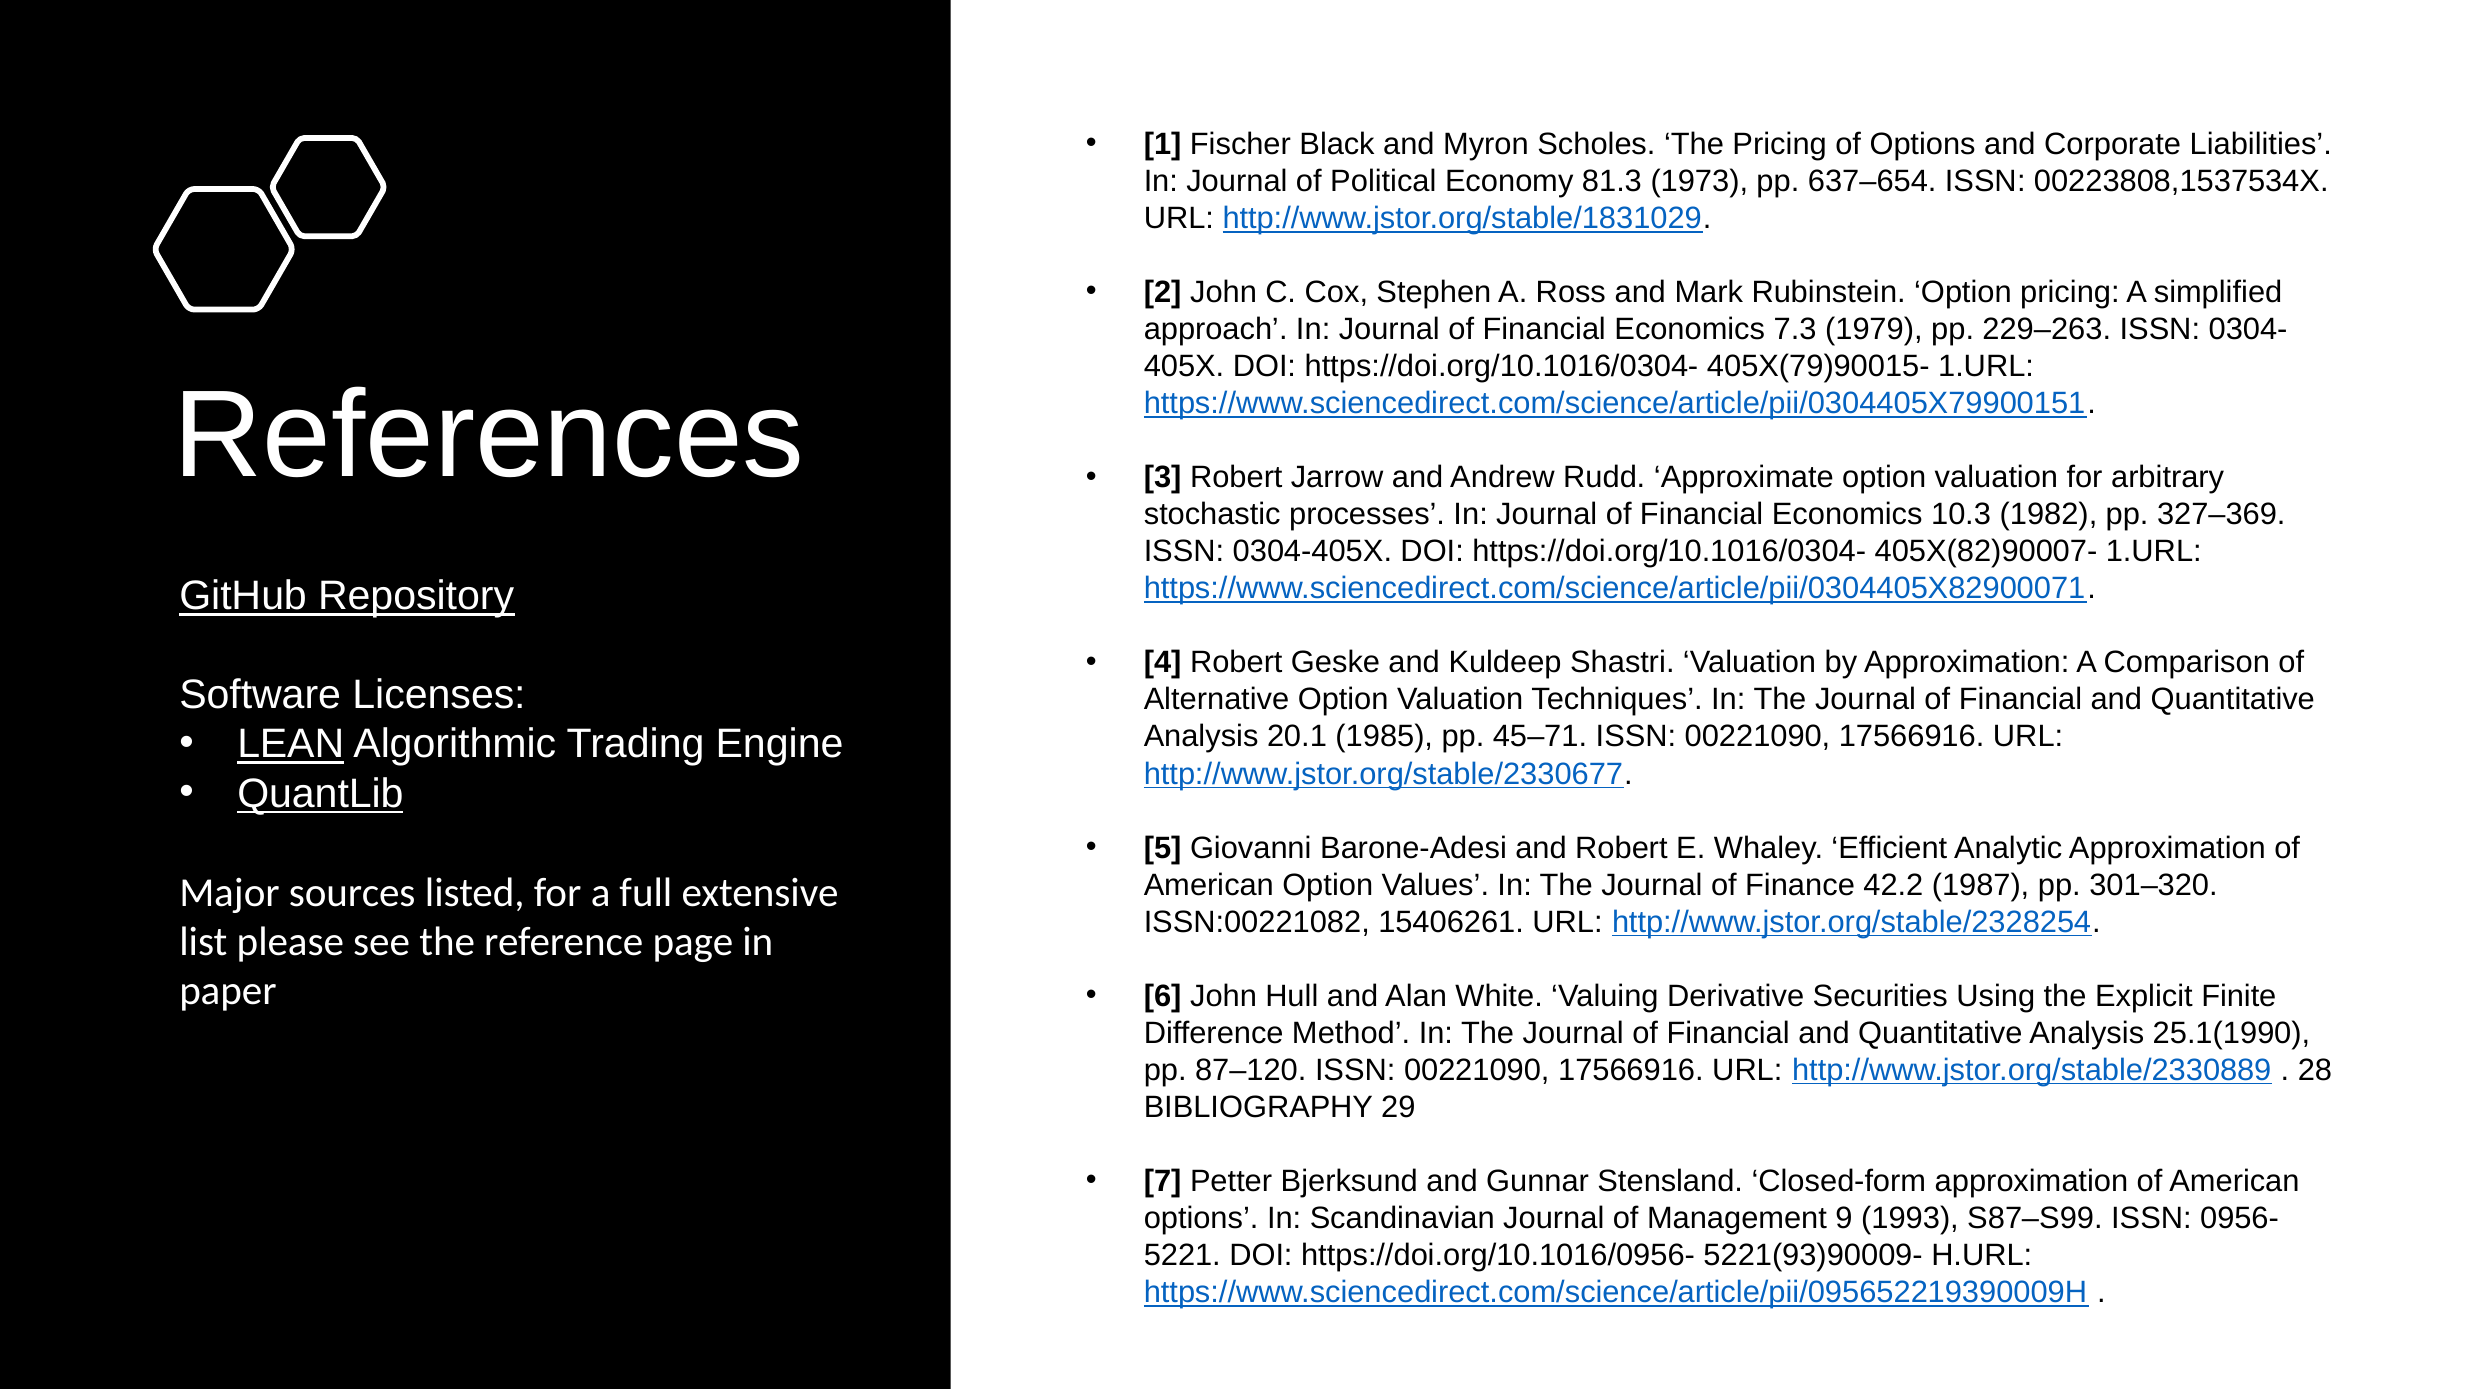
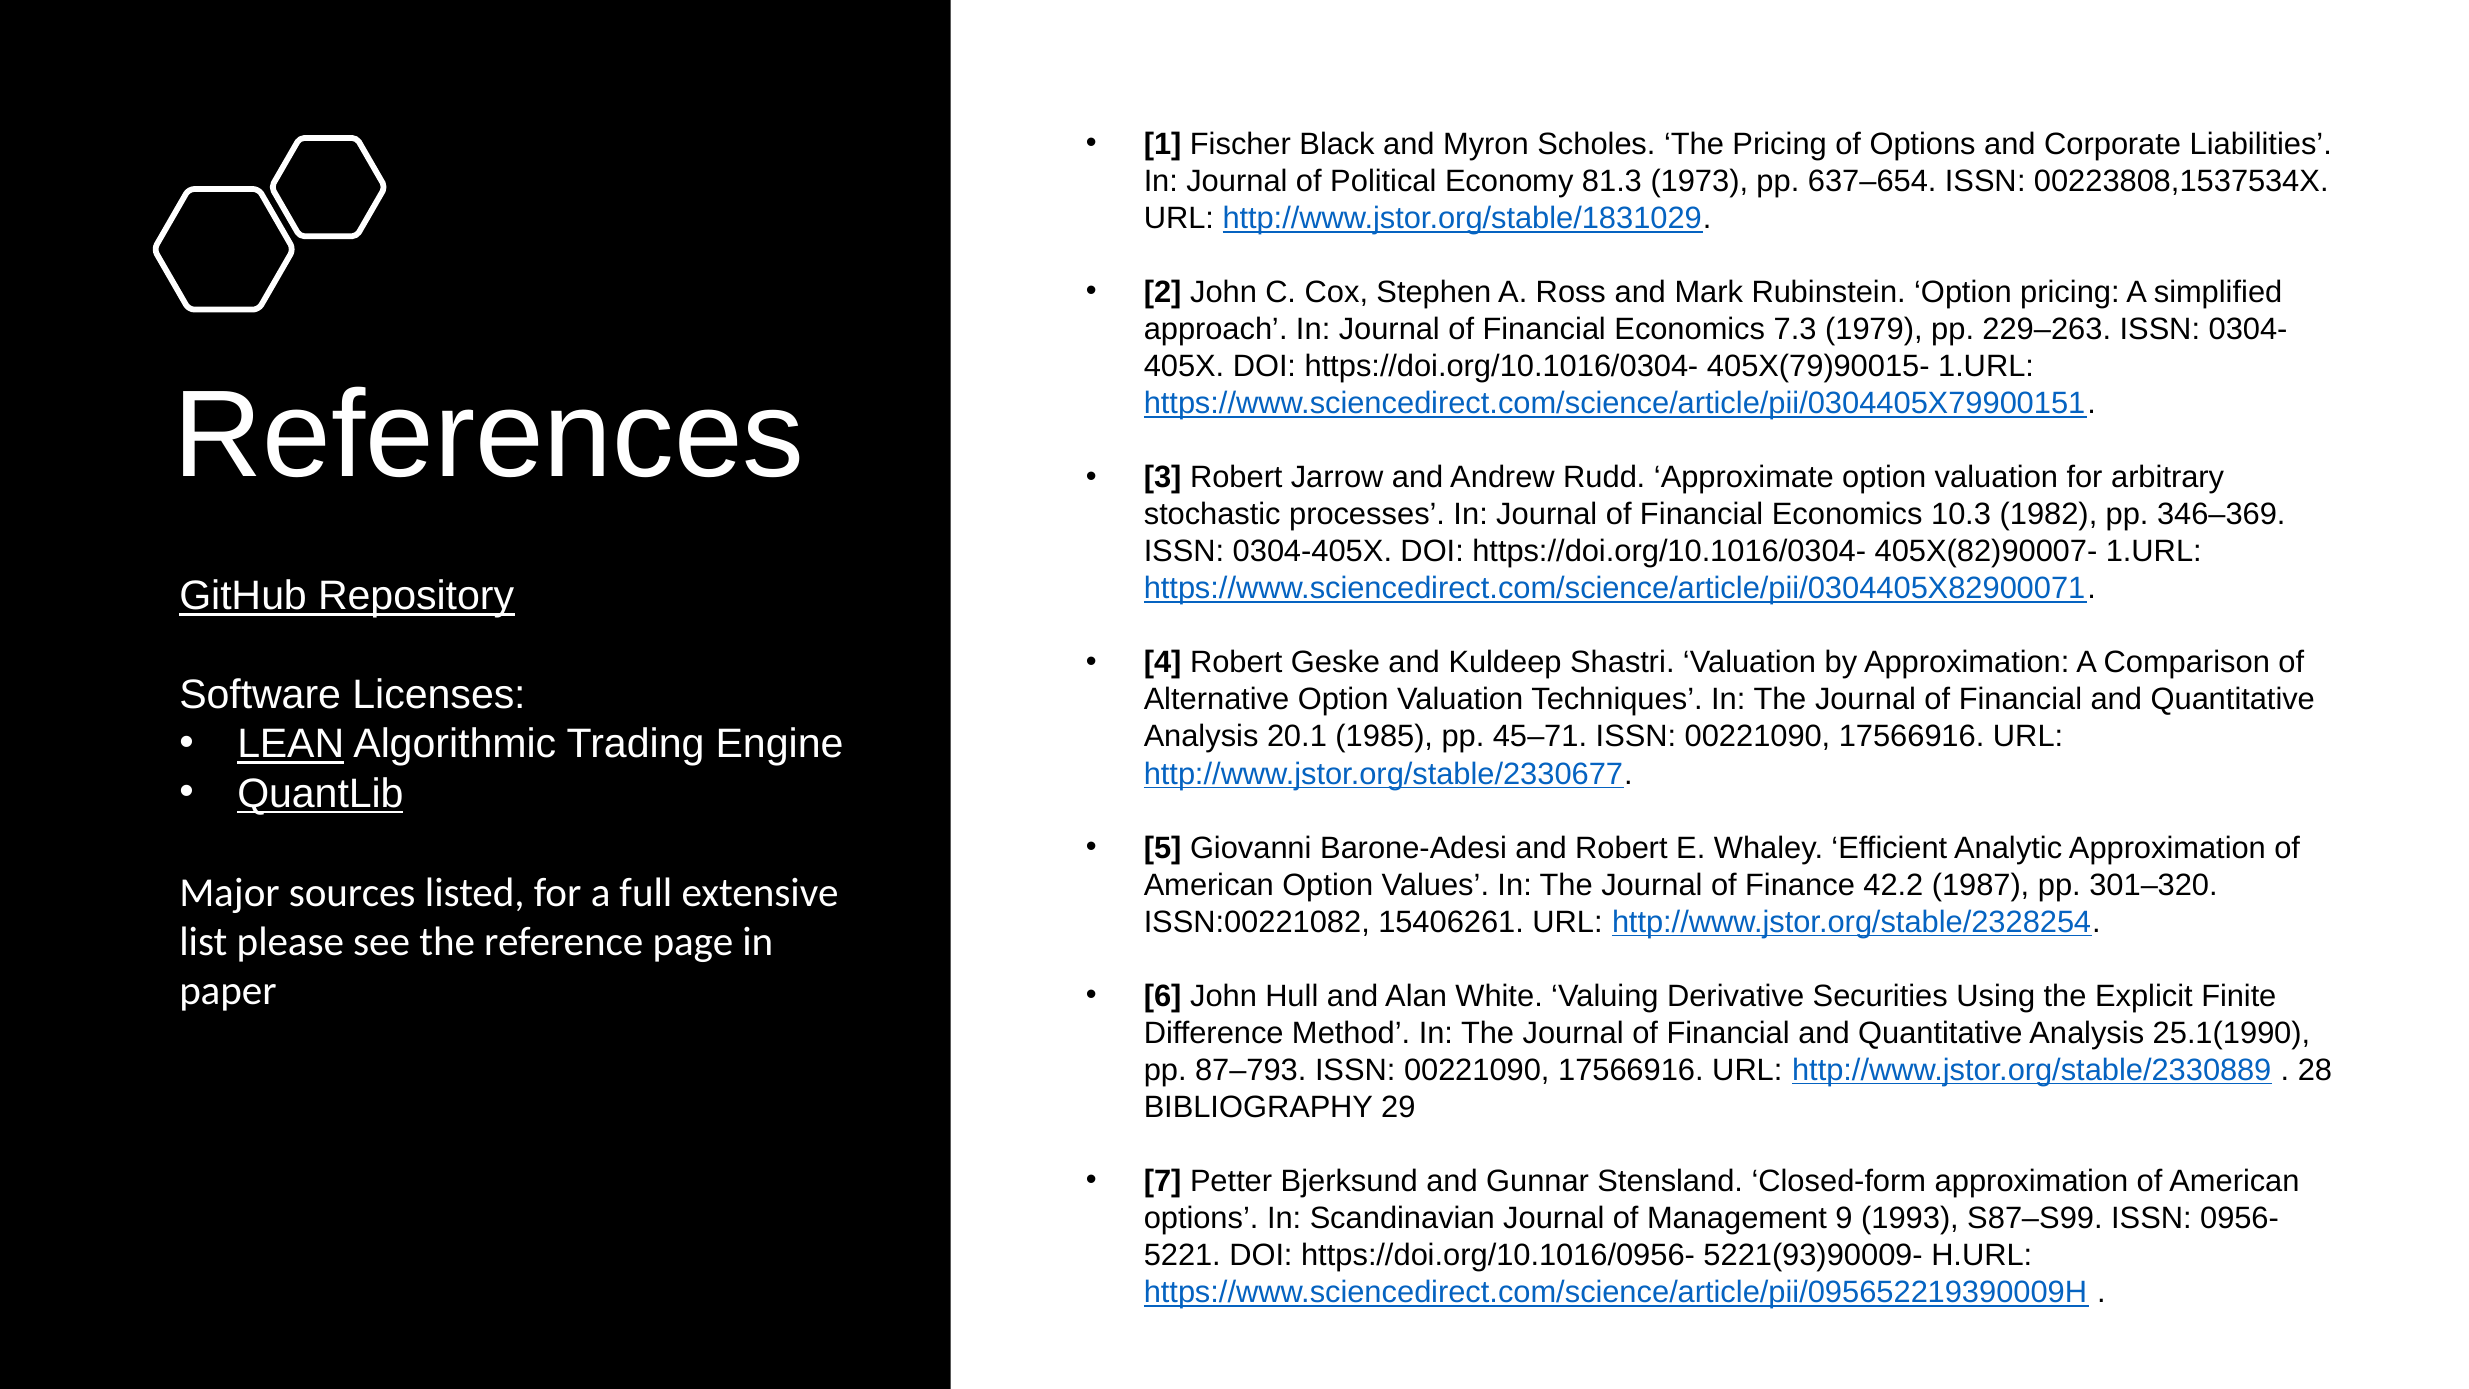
327–369: 327–369 -> 346–369
87–120: 87–120 -> 87–793
